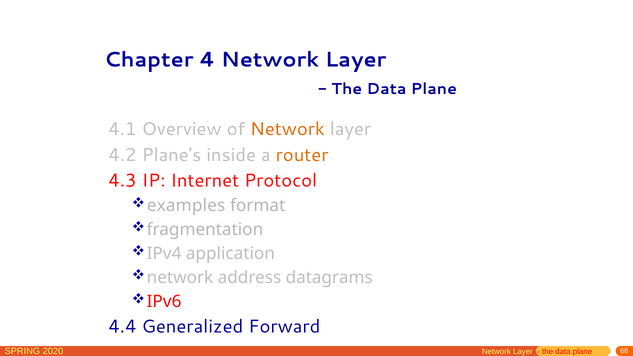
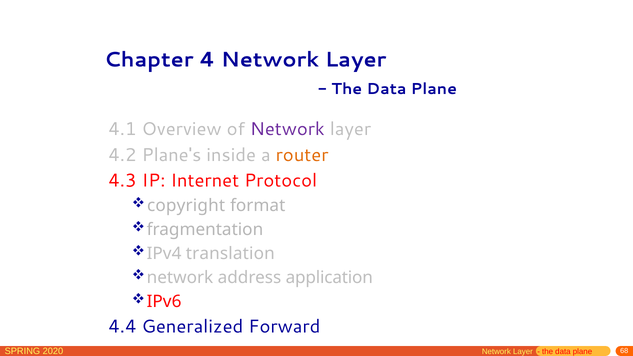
Network at (287, 129) colour: orange -> purple
examples: examples -> copyright
application: application -> translation
datagrams: datagrams -> application
